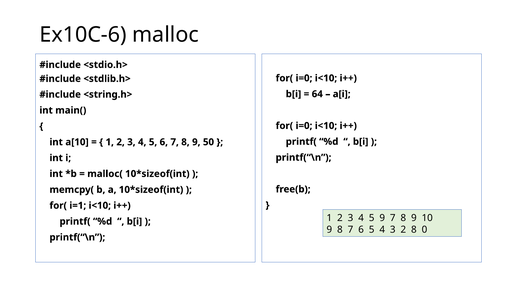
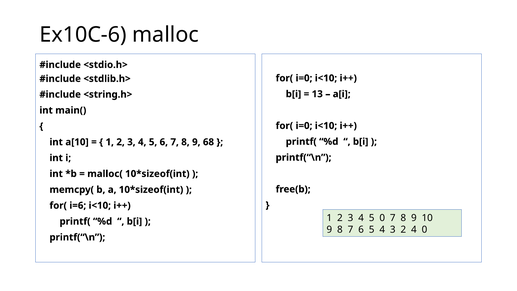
64: 64 -> 13
50: 50 -> 68
i=1: i=1 -> i=6
5 9: 9 -> 0
2 8: 8 -> 4
